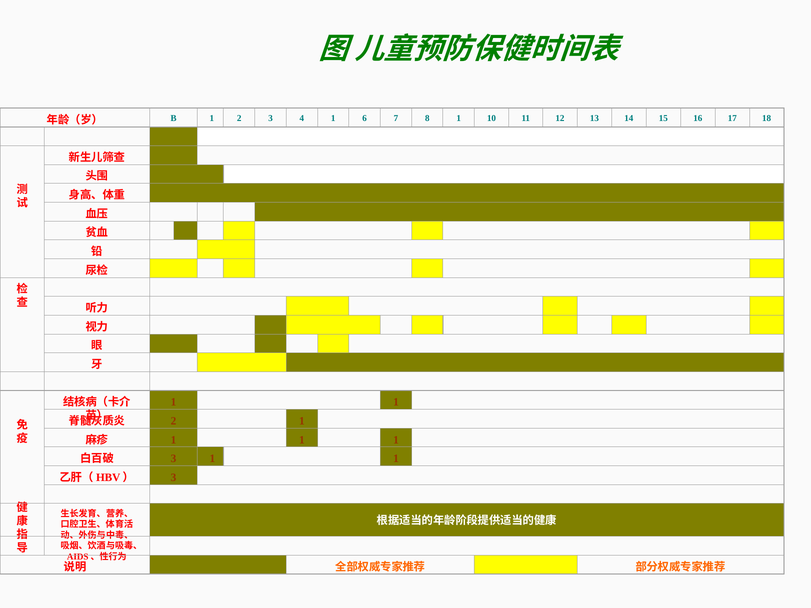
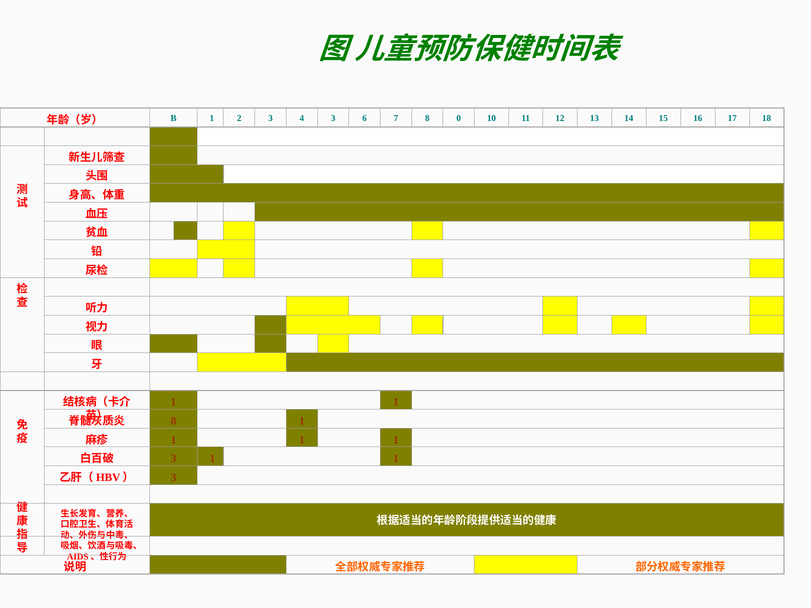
4 1: 1 -> 3
8 1: 1 -> 0
2 at (174, 421): 2 -> 8
